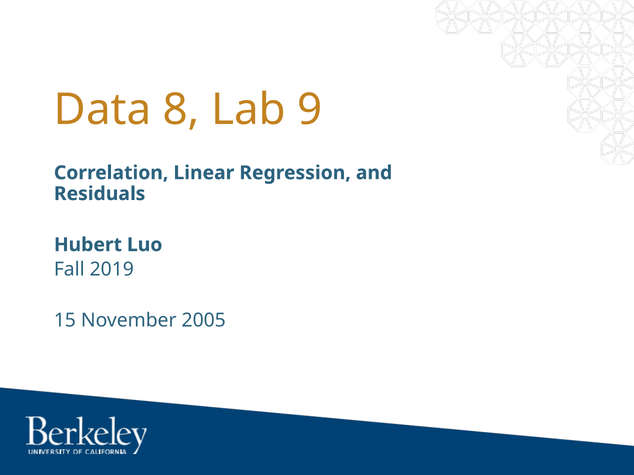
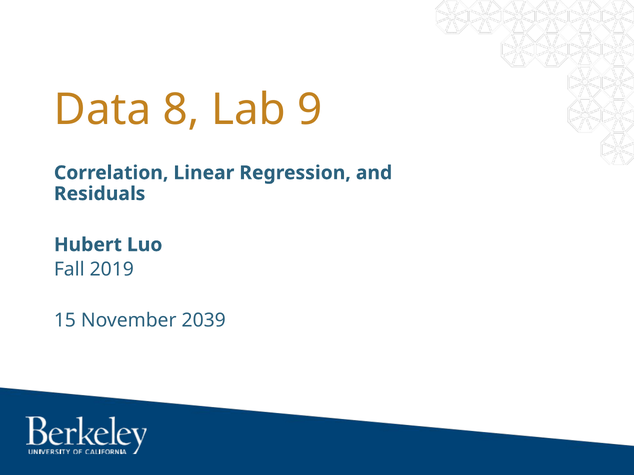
2005: 2005 -> 2039
